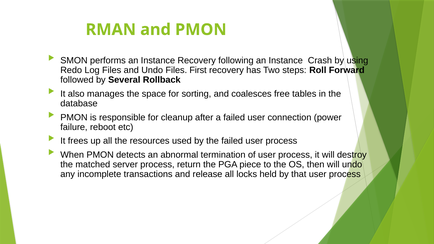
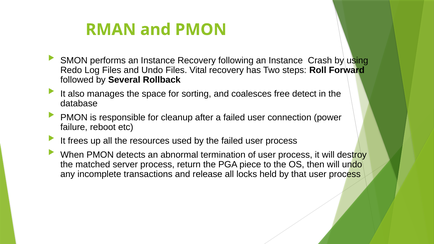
First: First -> Vital
tables: tables -> detect
